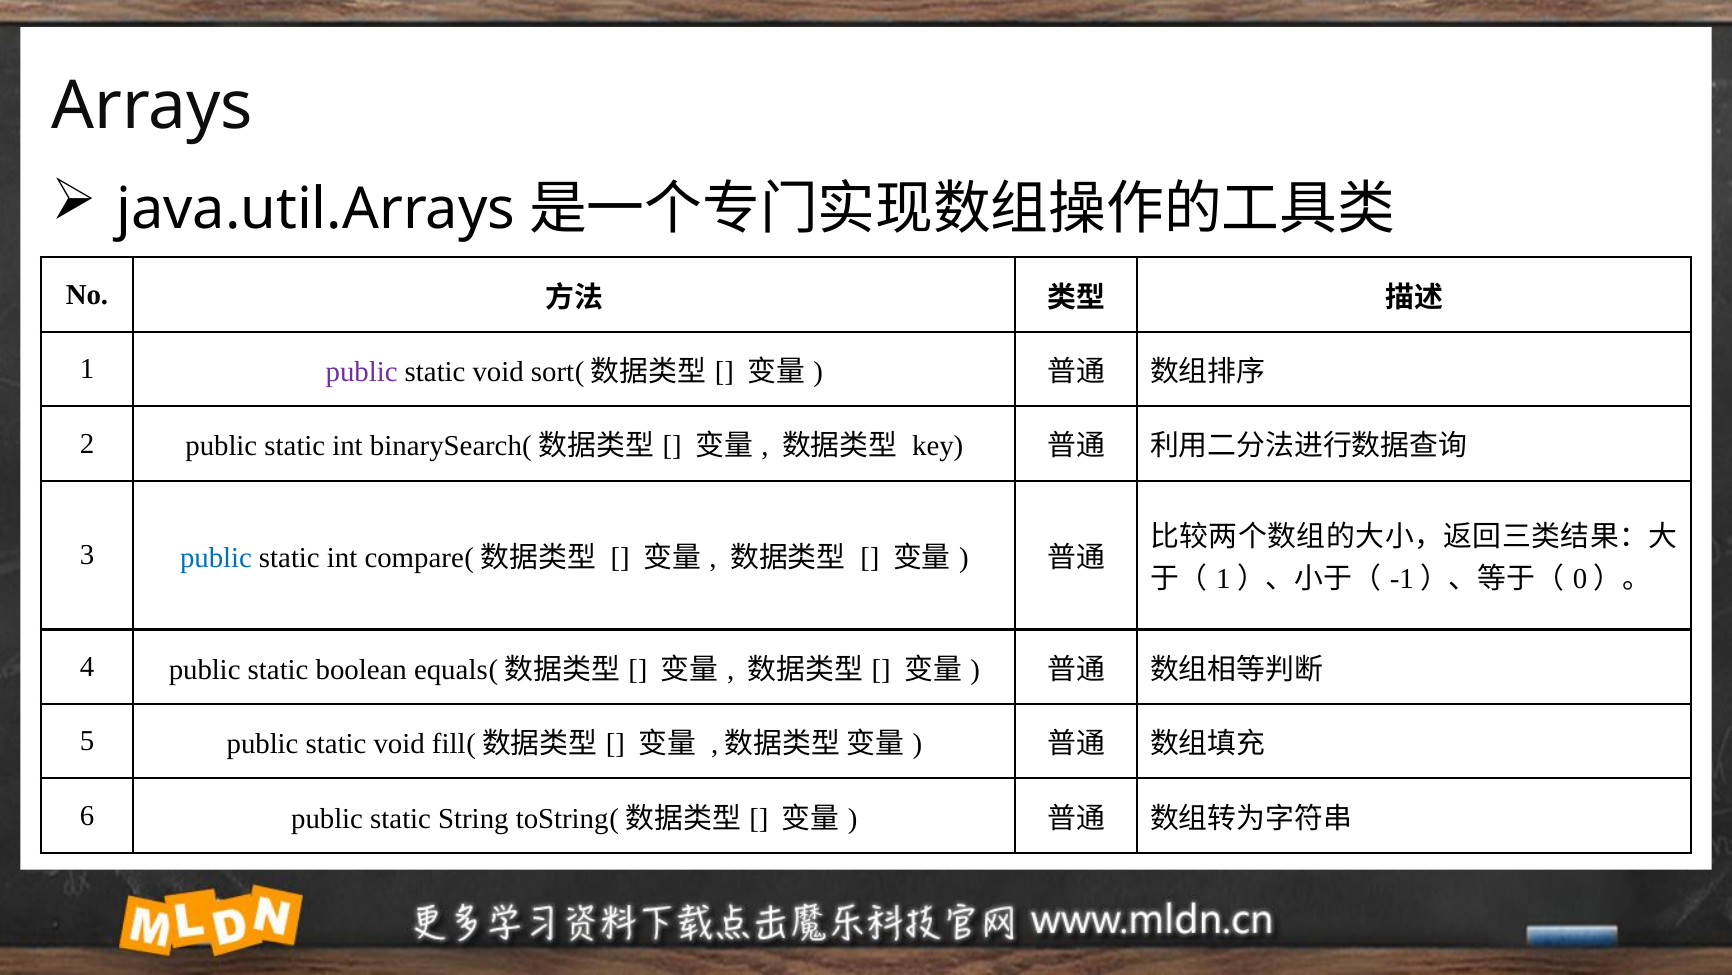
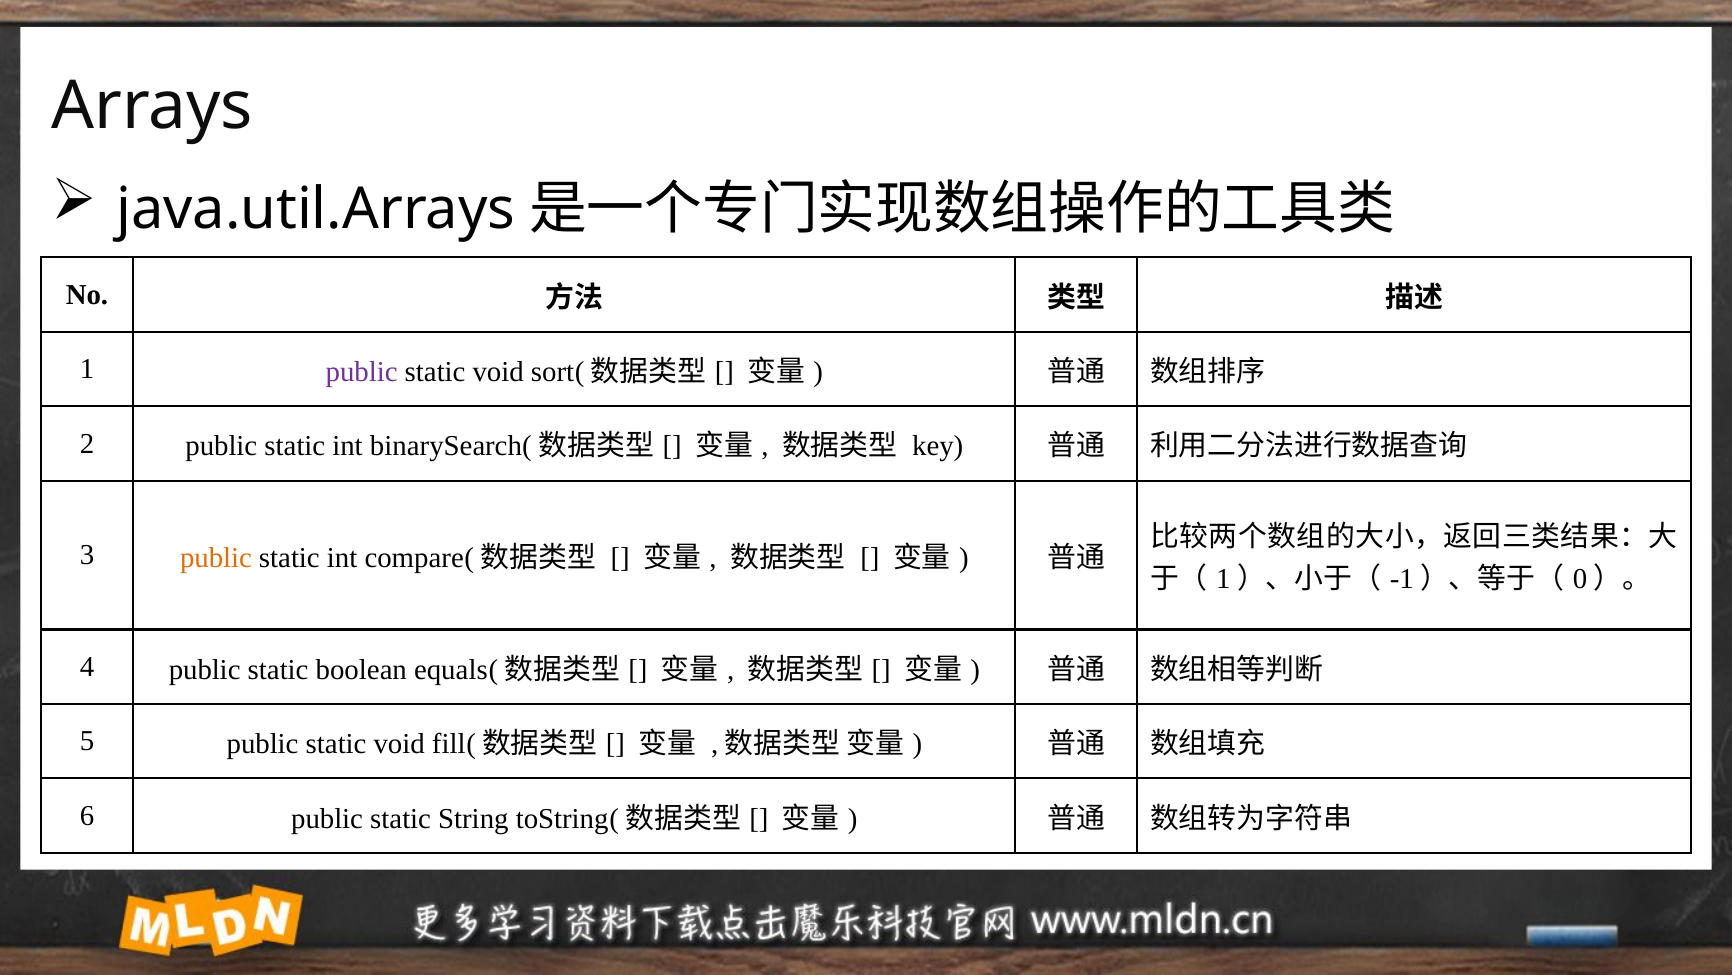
public at (216, 558) colour: blue -> orange
